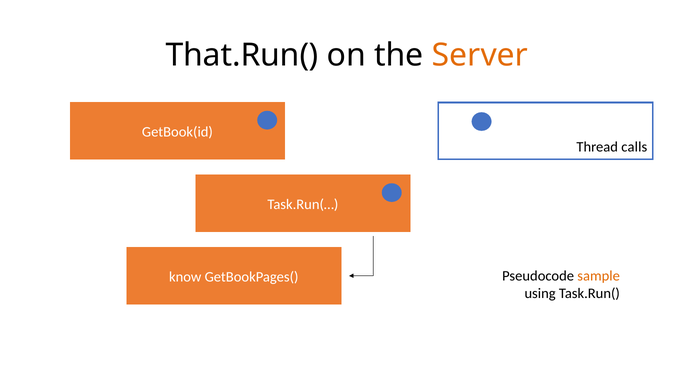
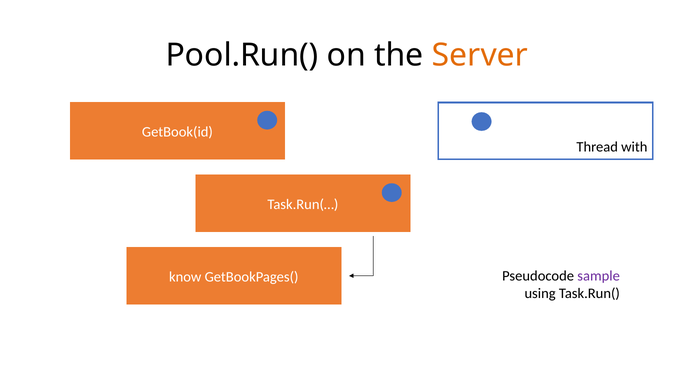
That.Run(: That.Run( -> Pool.Run(
calls: calls -> with
sample colour: orange -> purple
